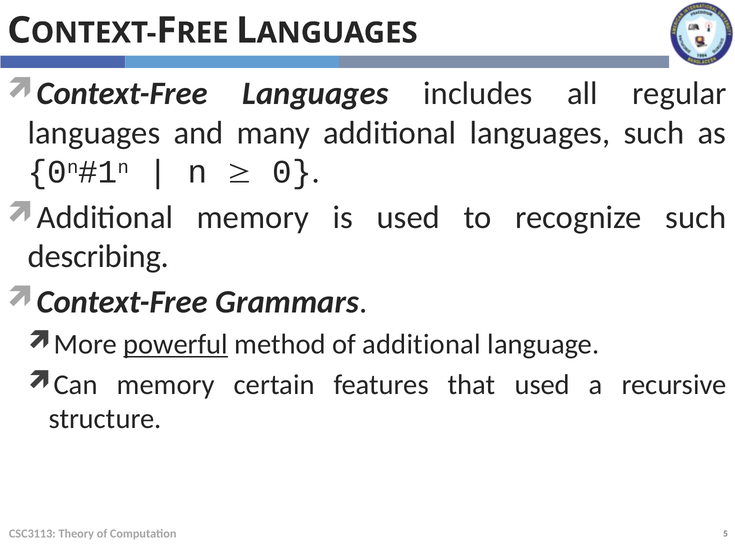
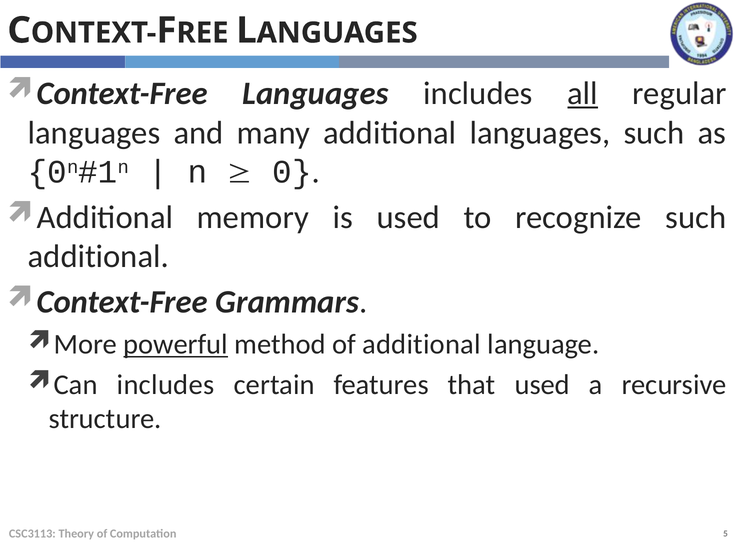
all underline: none -> present
describing at (98, 257): describing -> additional
Can memory: memory -> includes
